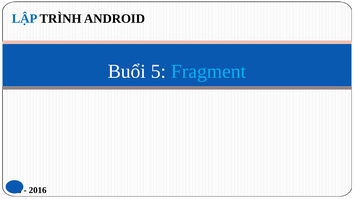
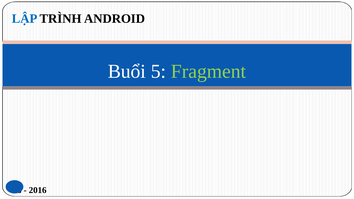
Fragment colour: light blue -> light green
